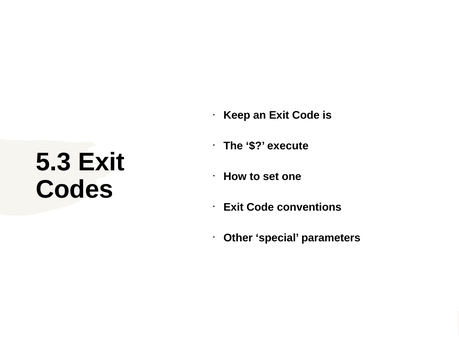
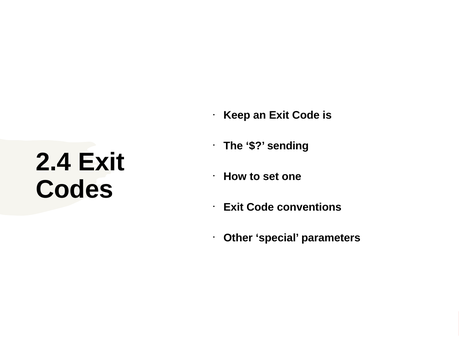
execute: execute -> sending
5.3: 5.3 -> 2.4
